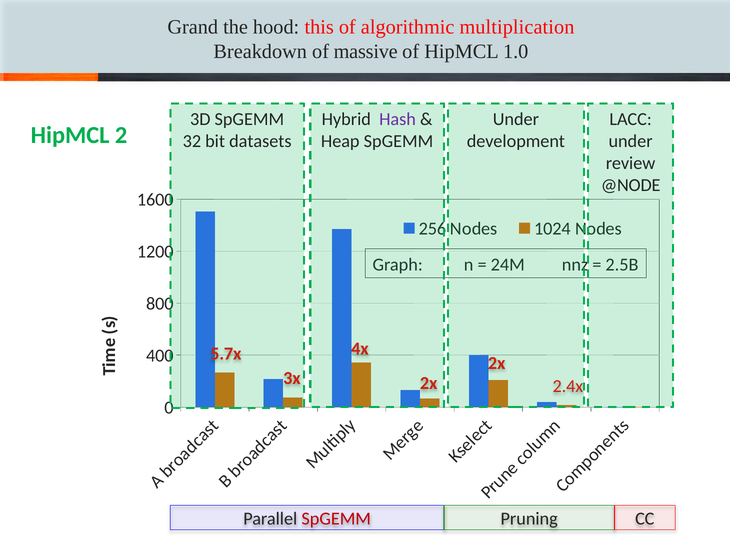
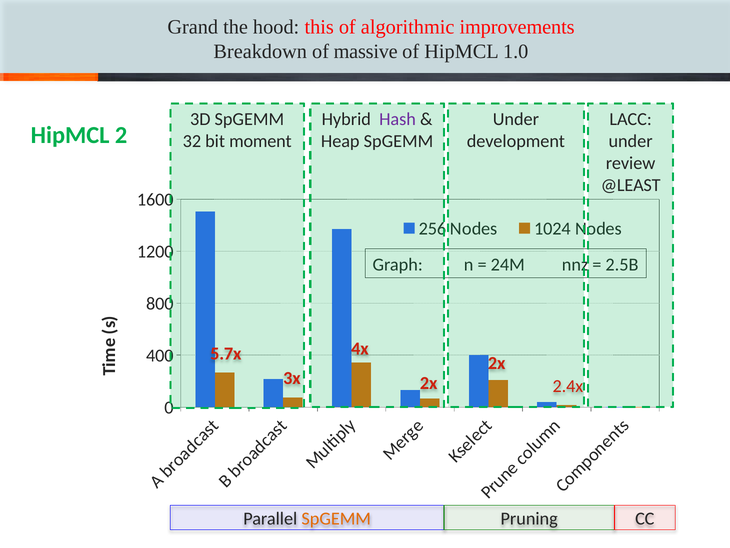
multiplication: multiplication -> improvements
datasets: datasets -> moment
@NODE: @NODE -> @LEAST
SpGEMM at (336, 518) colour: red -> orange
